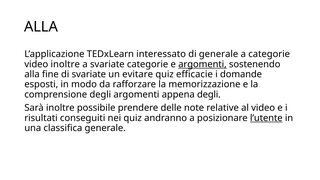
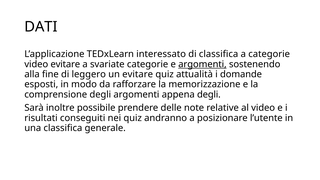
ALLA at (41, 27): ALLA -> DATI
di generale: generale -> classifica
video inoltre: inoltre -> evitare
di svariate: svariate -> leggero
efficacie: efficacie -> attualità
l’utente underline: present -> none
